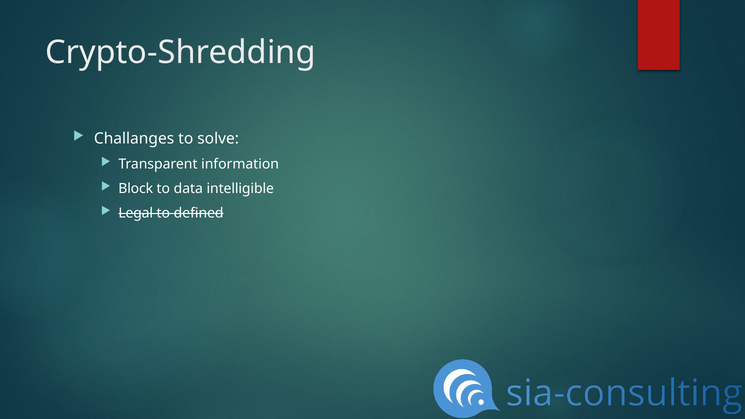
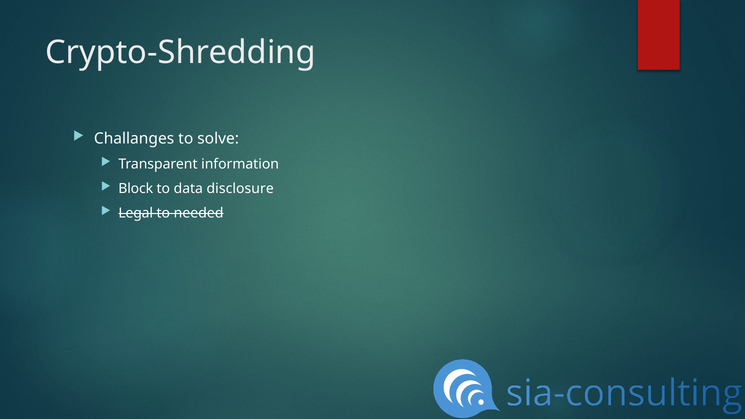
intelligible: intelligible -> disclosure
defined: defined -> needed
